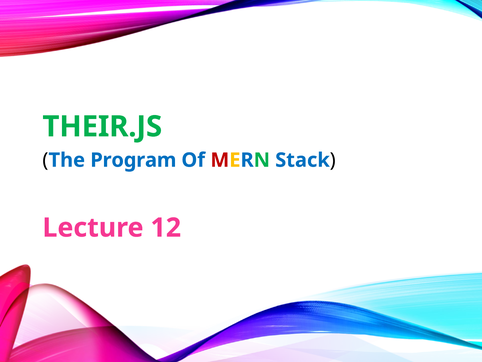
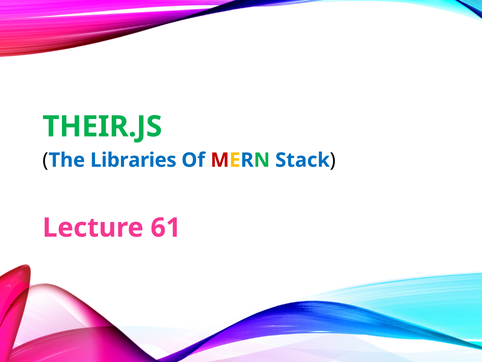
Program: Program -> Libraries
12: 12 -> 61
